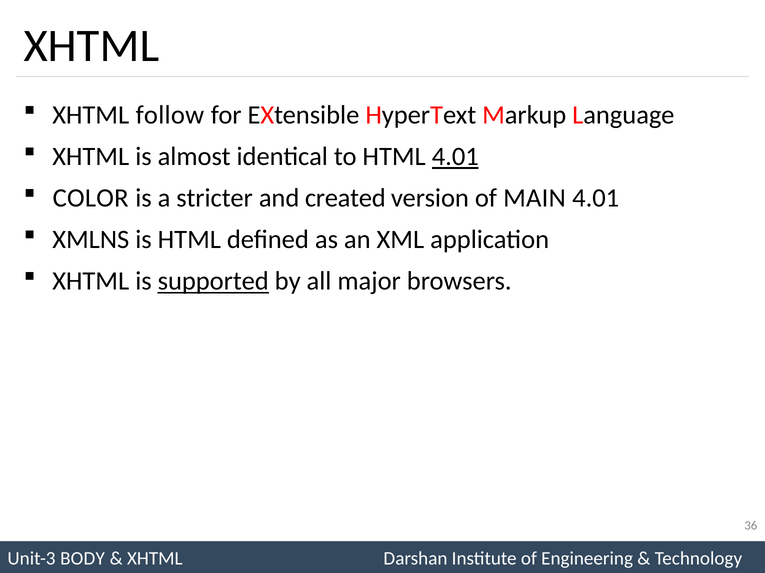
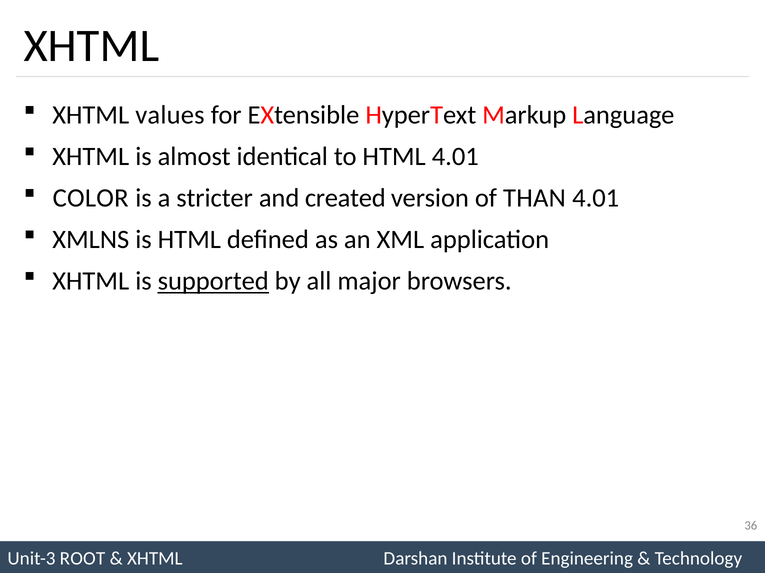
follow: follow -> values
4.01 at (455, 157) underline: present -> none
MAIN: MAIN -> THAN
BODY: BODY -> ROOT
